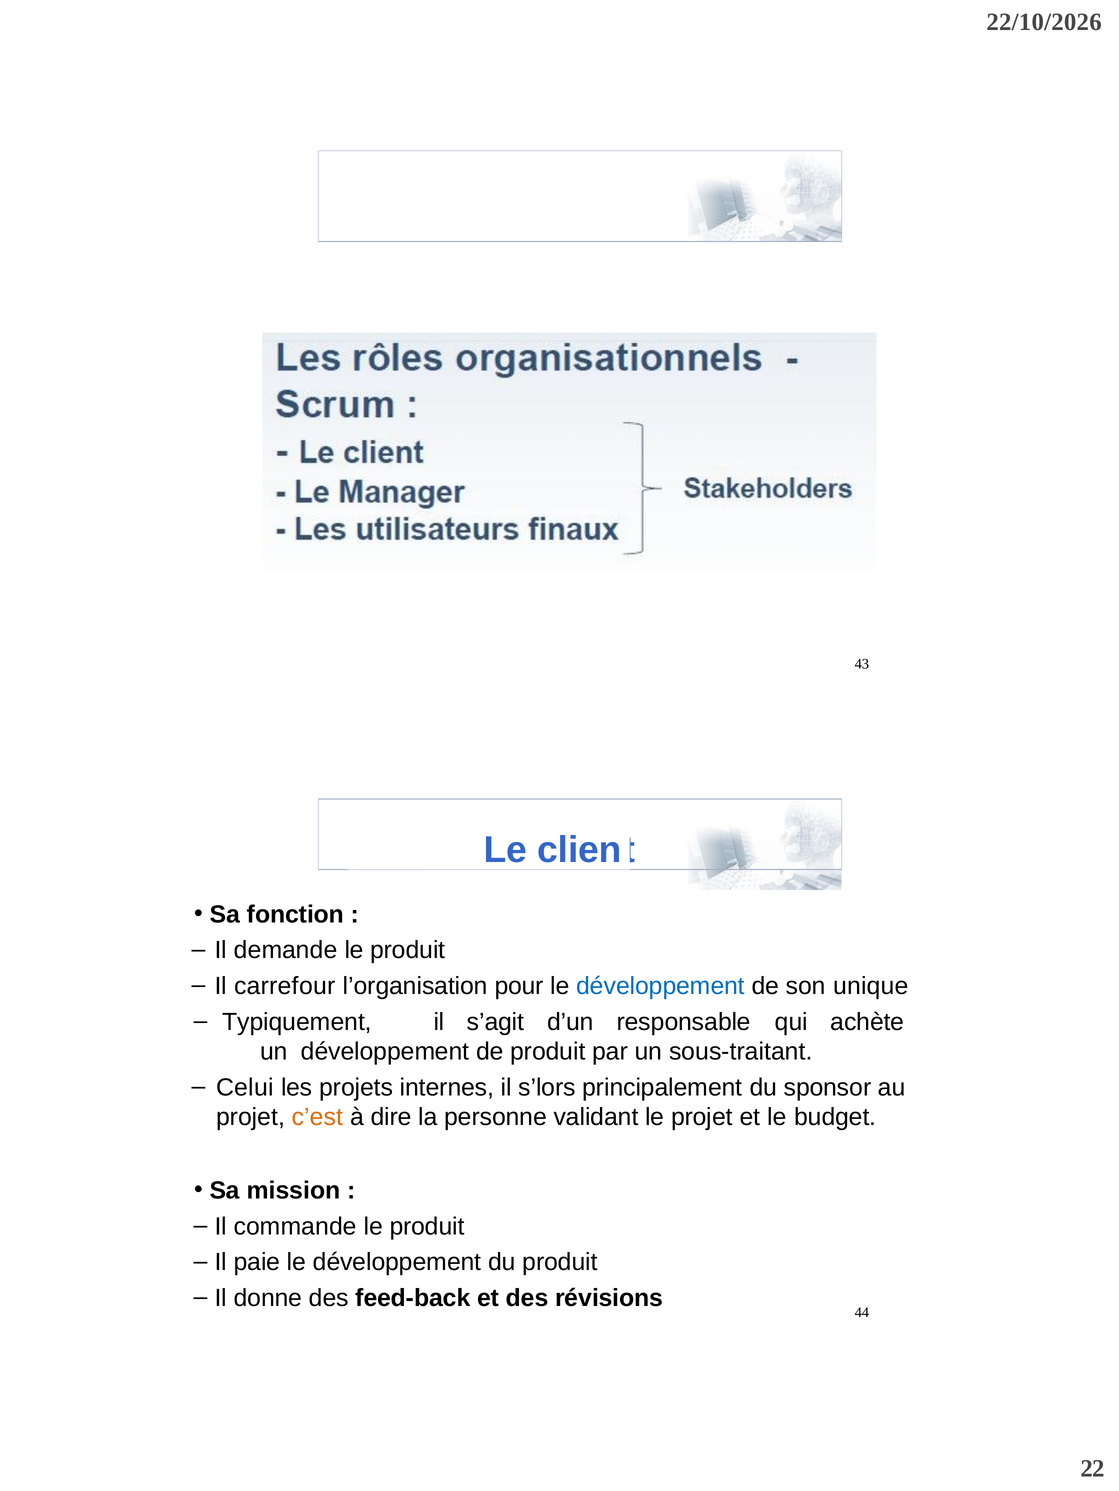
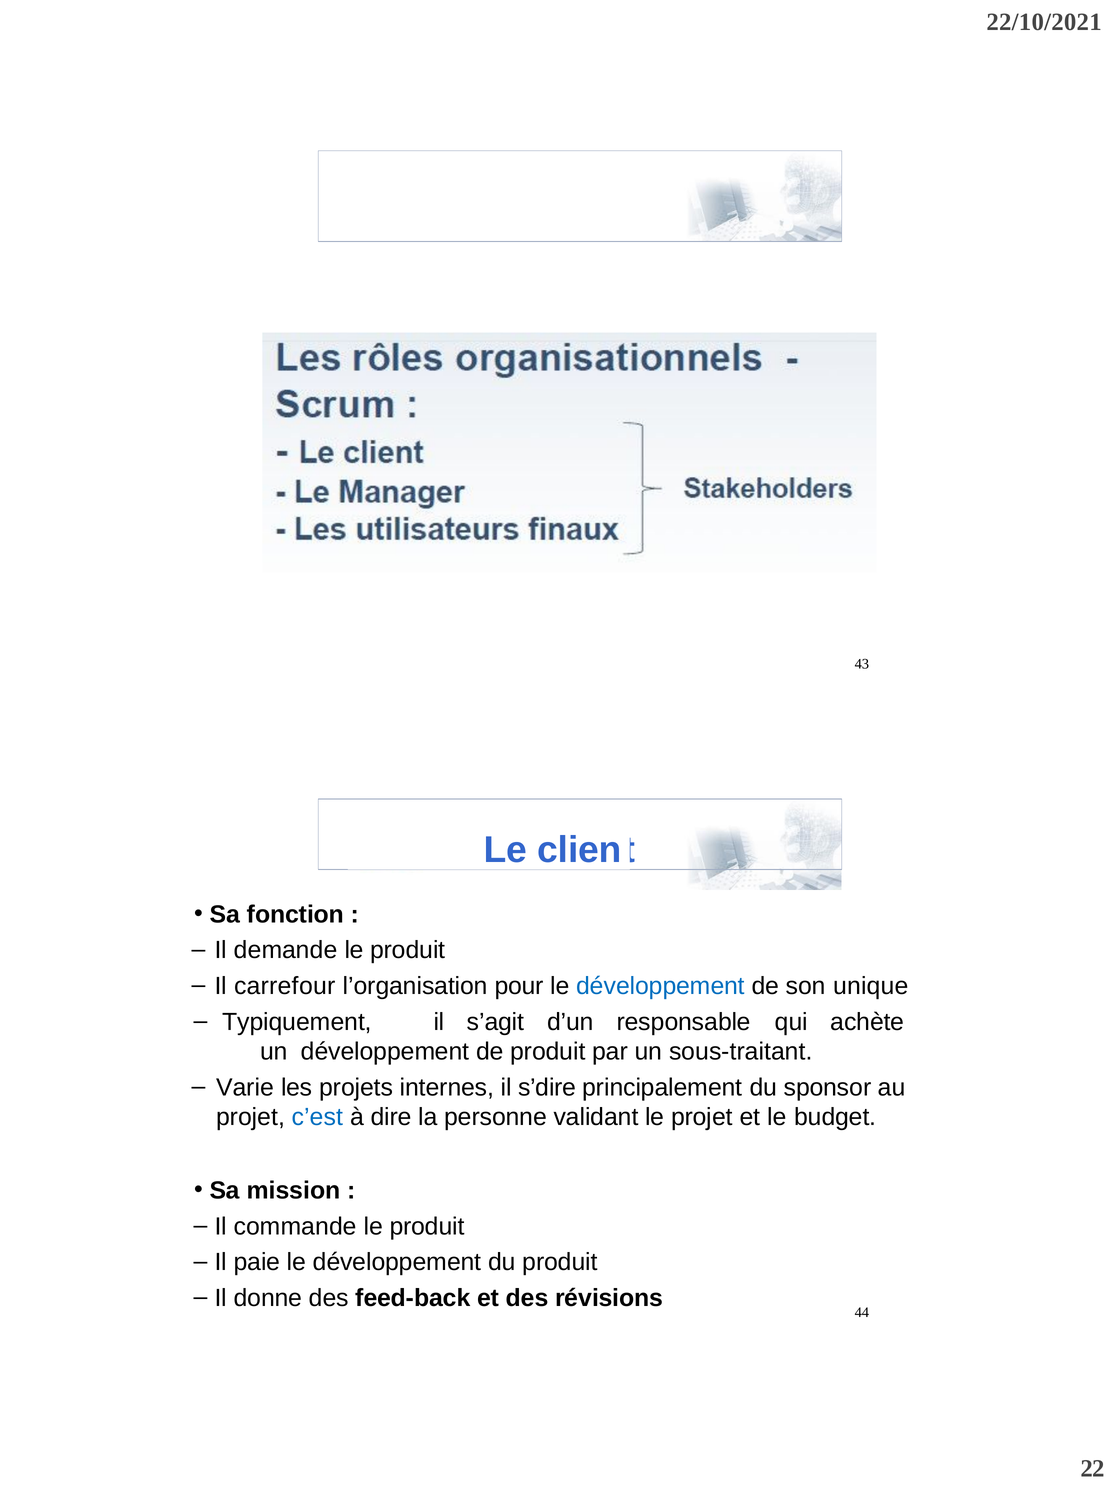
22/10/2026: 22/10/2026 -> 22/10/2021
Celui: Celui -> Varie
s’lors: s’lors -> s’dire
c’est colour: orange -> blue
